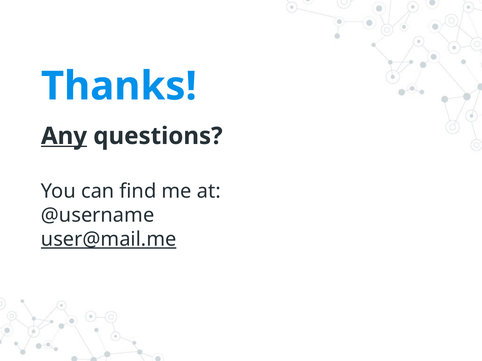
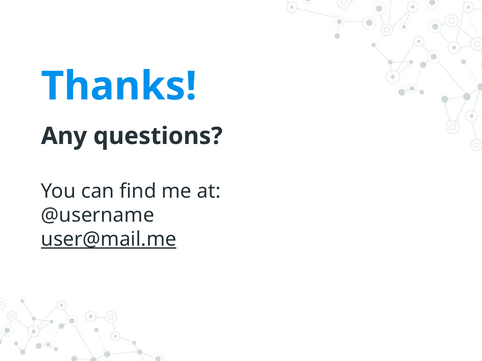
Any underline: present -> none
